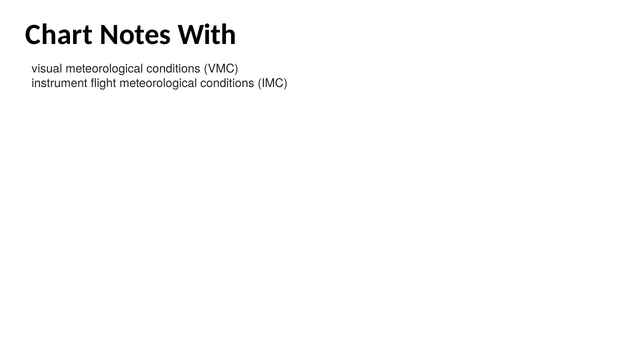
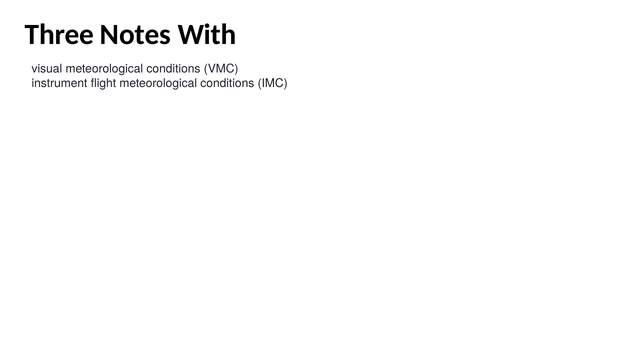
Chart: Chart -> Three
